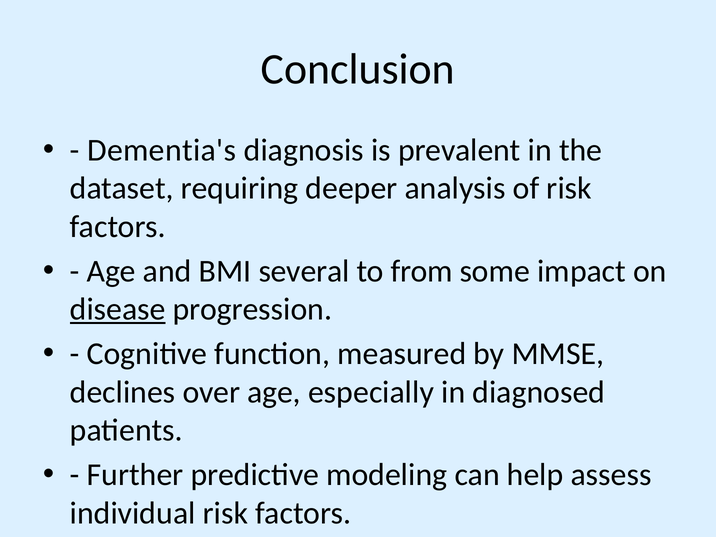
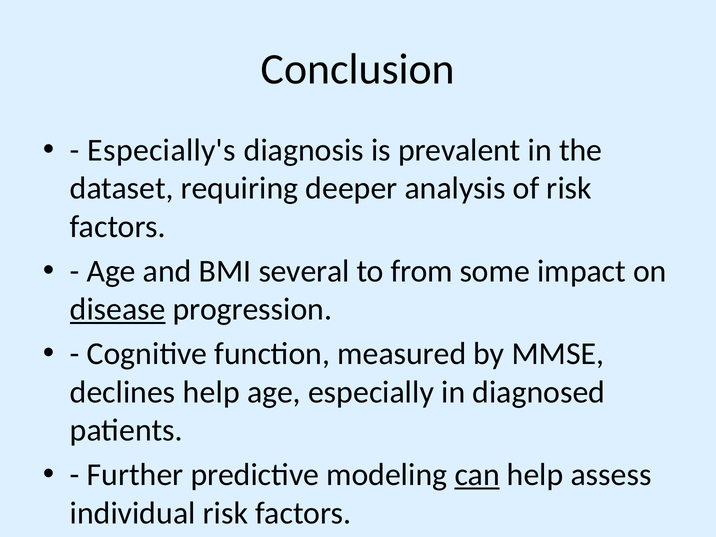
Dementia's: Dementia's -> Especially's
declines over: over -> help
can underline: none -> present
